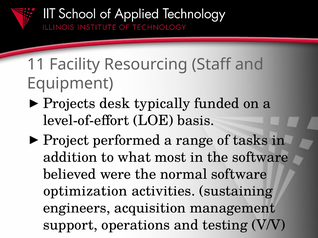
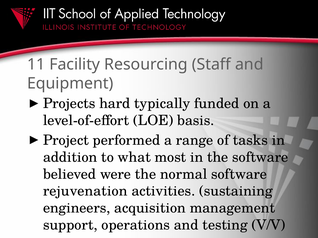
desk: desk -> hard
optimization: optimization -> rejuvenation
